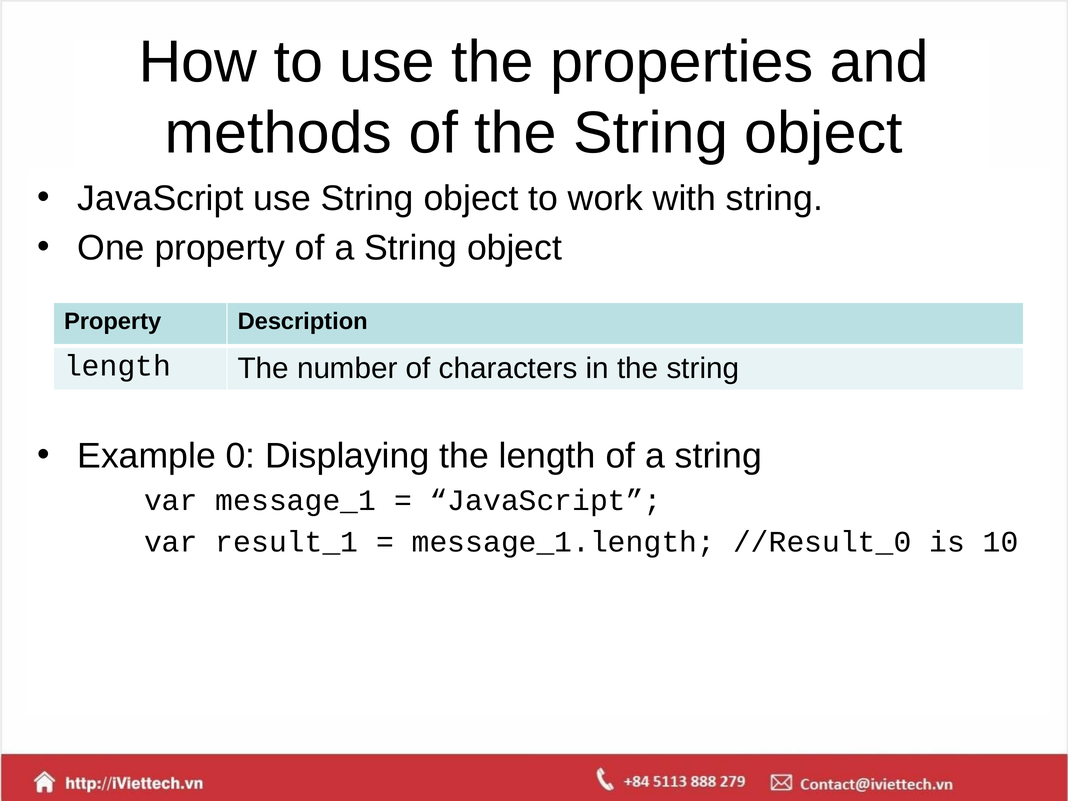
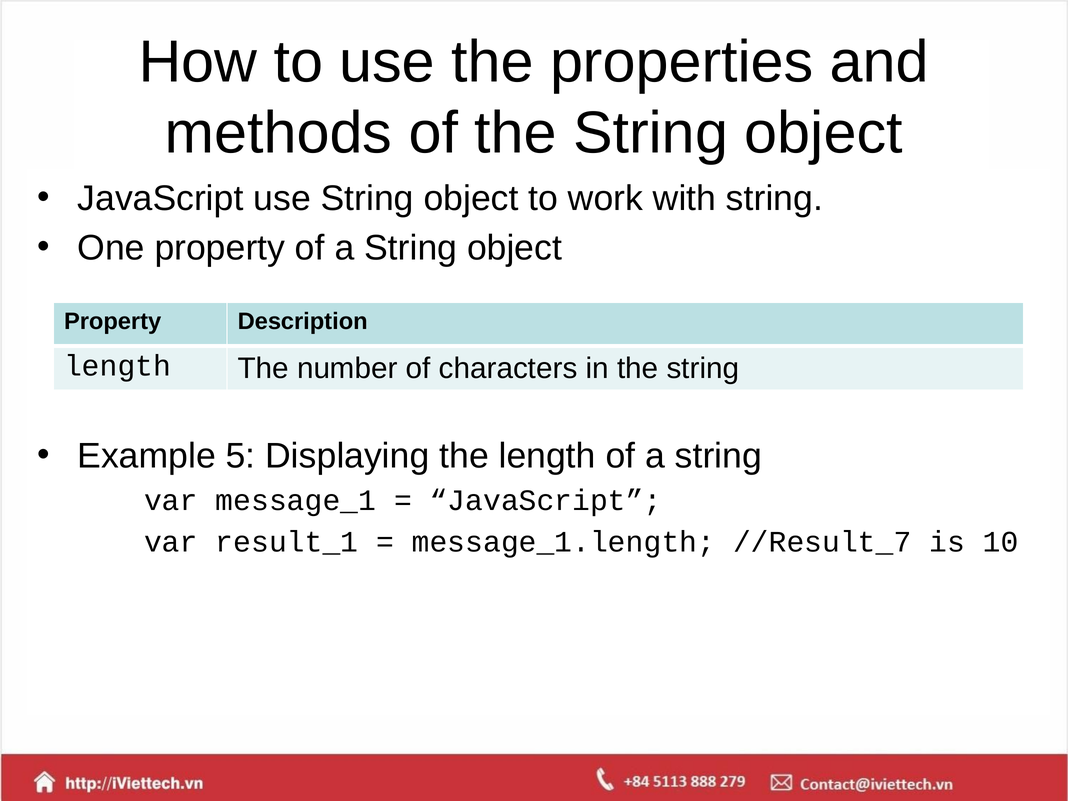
0: 0 -> 5
//Result_0: //Result_0 -> //Result_7
